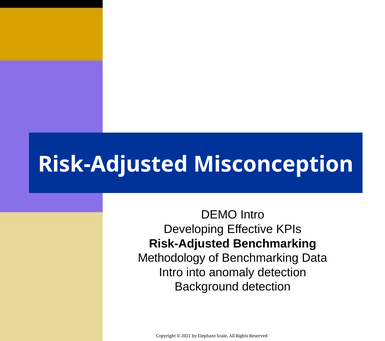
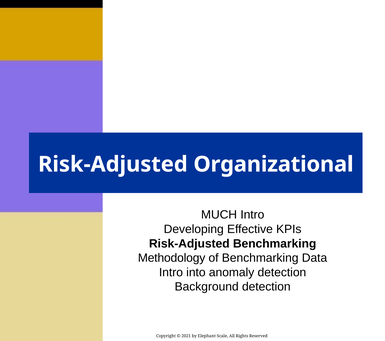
Misconception: Misconception -> Organizational
DEMO: DEMO -> MUCH
